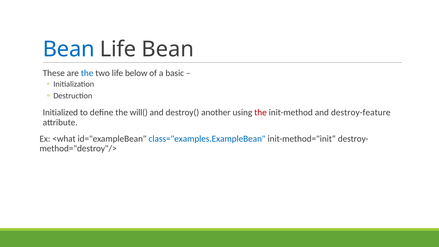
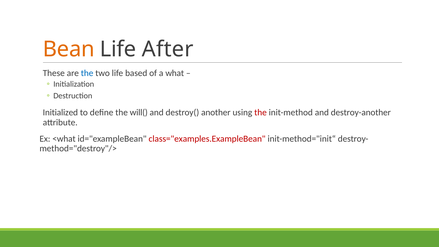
Bean at (69, 49) colour: blue -> orange
Life Bean: Bean -> After
below: below -> based
basic: basic -> what
destroy-feature: destroy-feature -> destroy-another
class="examples.ExampleBean colour: blue -> red
